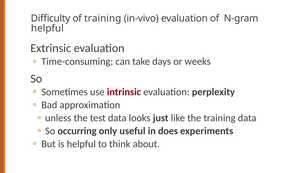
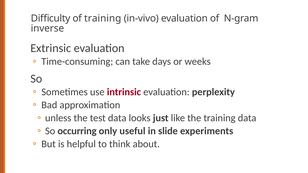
helpful at (47, 29): helpful -> inverse
does: does -> slide
